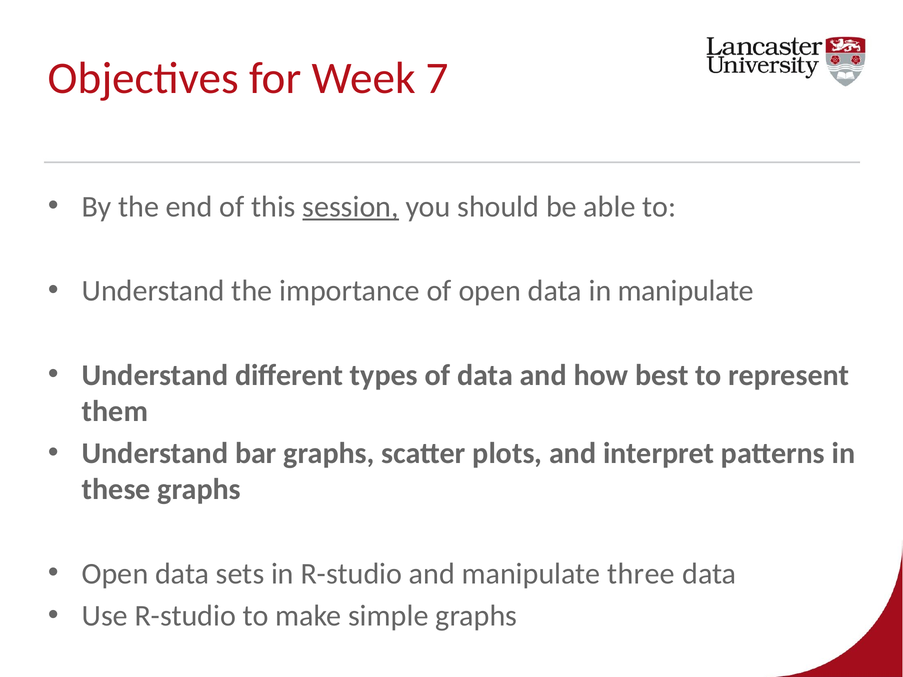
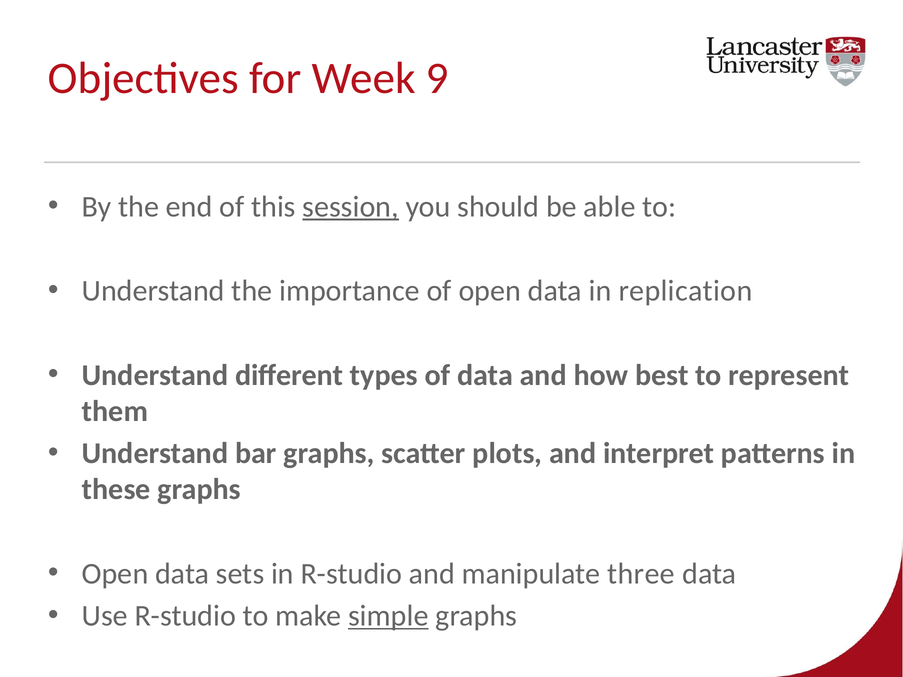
7: 7 -> 9
in manipulate: manipulate -> replication
simple underline: none -> present
